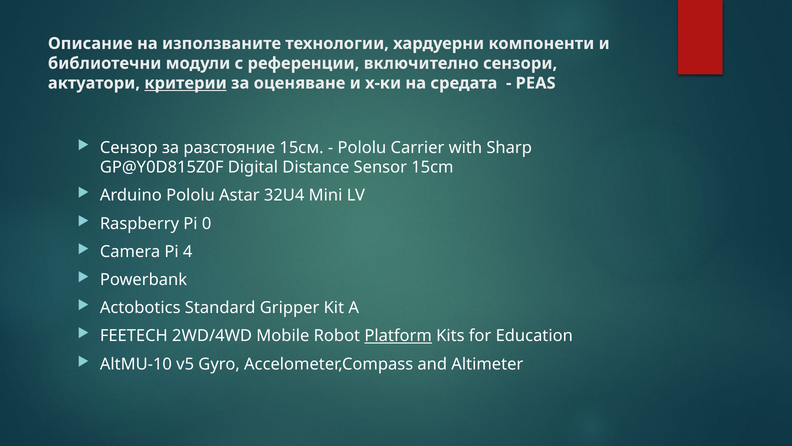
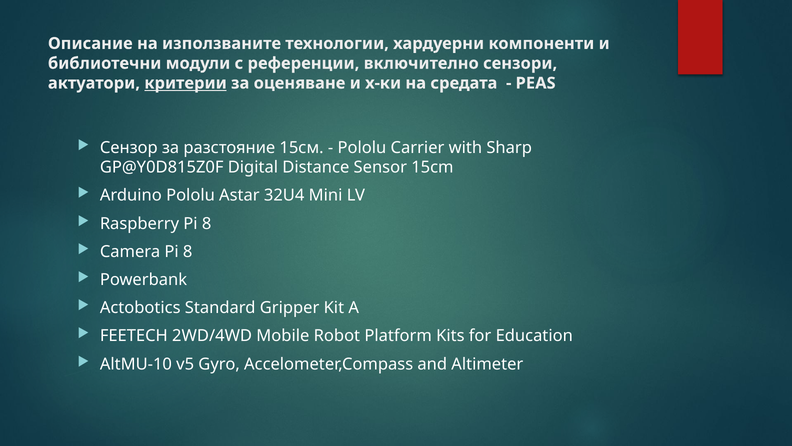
Raspberry Pi 0: 0 -> 8
Camera Pi 4: 4 -> 8
Platform underline: present -> none
